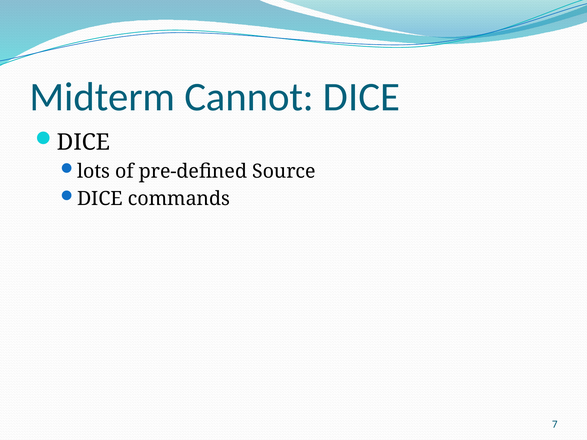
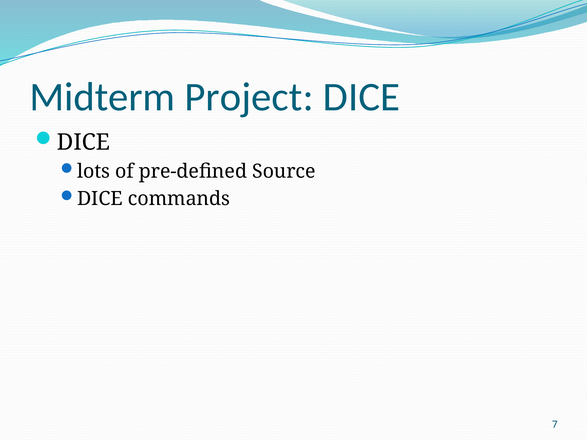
Cannot: Cannot -> Project
